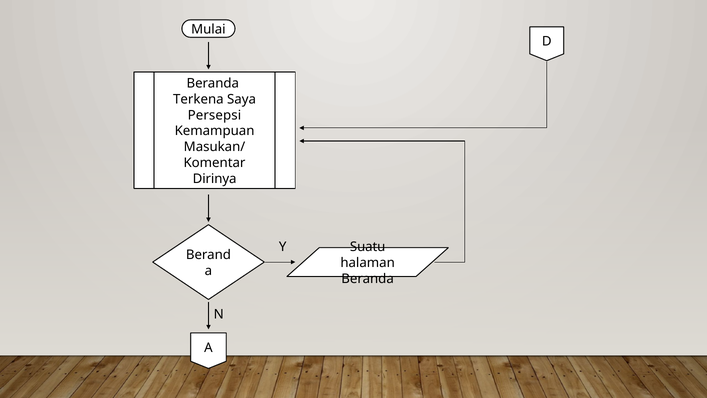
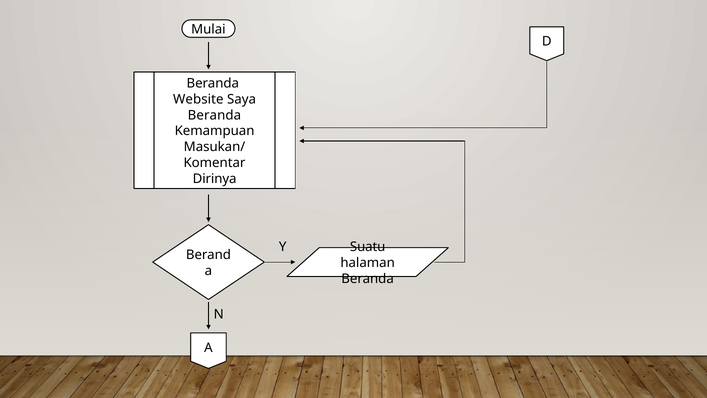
Terkena: Terkena -> Website
Persepsi at (214, 115): Persepsi -> Beranda
